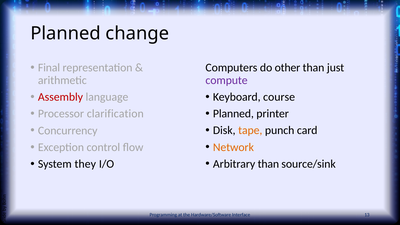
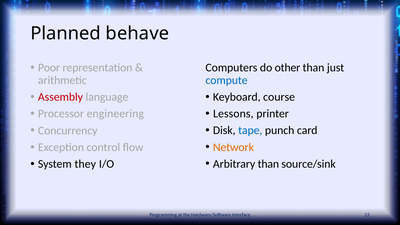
change: change -> behave
Final: Final -> Poor
compute colour: purple -> blue
Planned at (233, 114): Planned -> Lessons
clarification: clarification -> engineering
tape colour: orange -> blue
